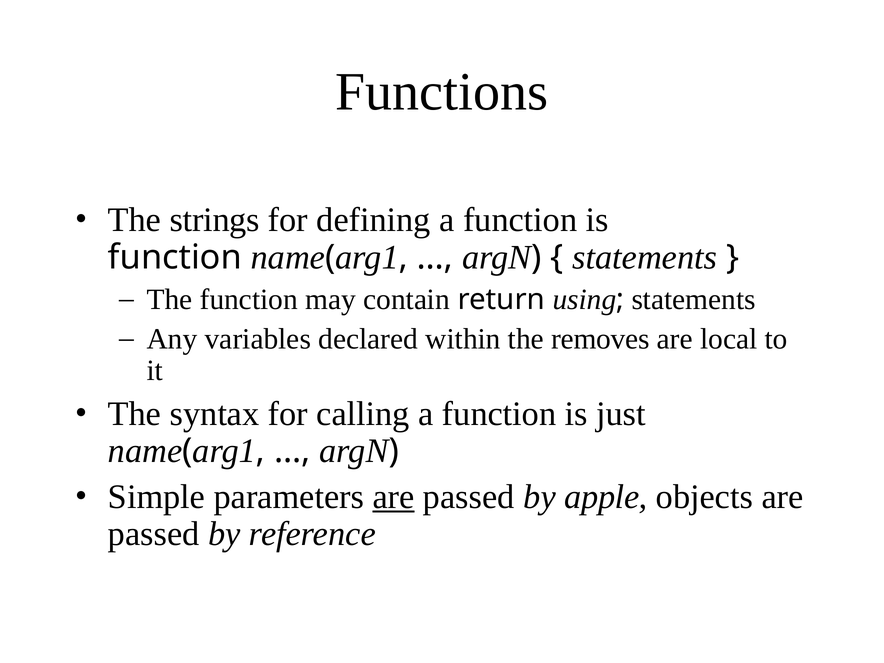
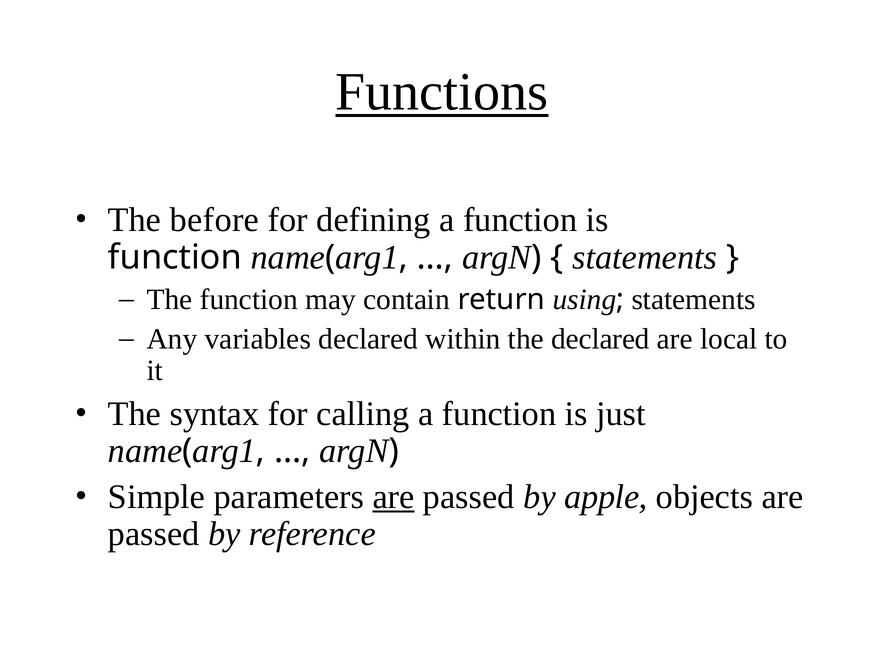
Functions underline: none -> present
strings: strings -> before
the removes: removes -> declared
